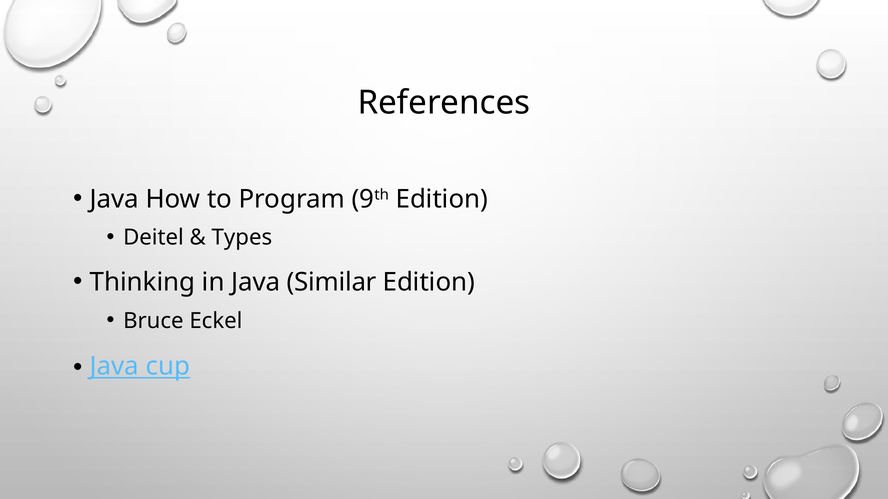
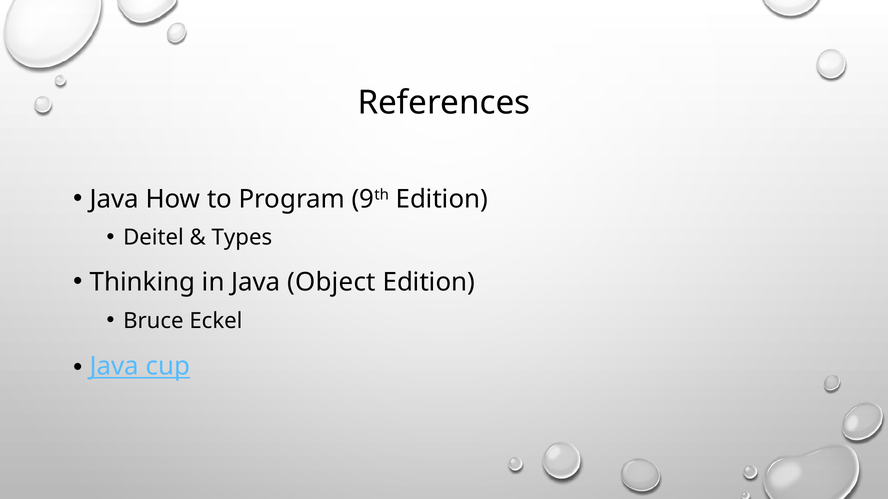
Similar: Similar -> Object
